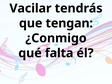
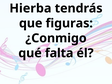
Vacilar: Vacilar -> Hierba
tengan: tengan -> figuras
